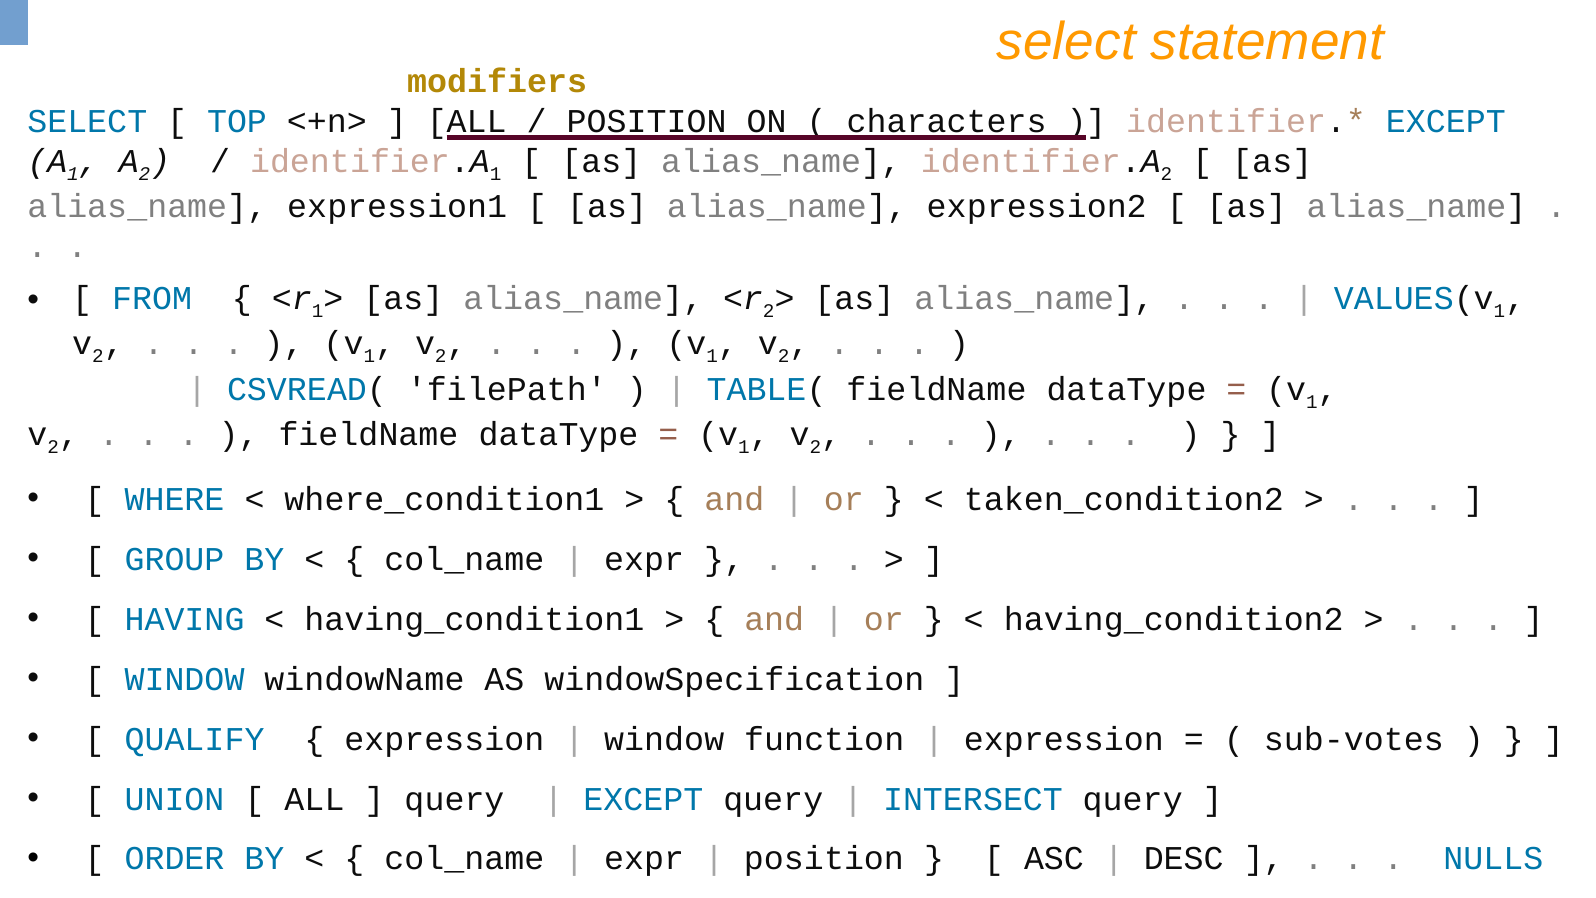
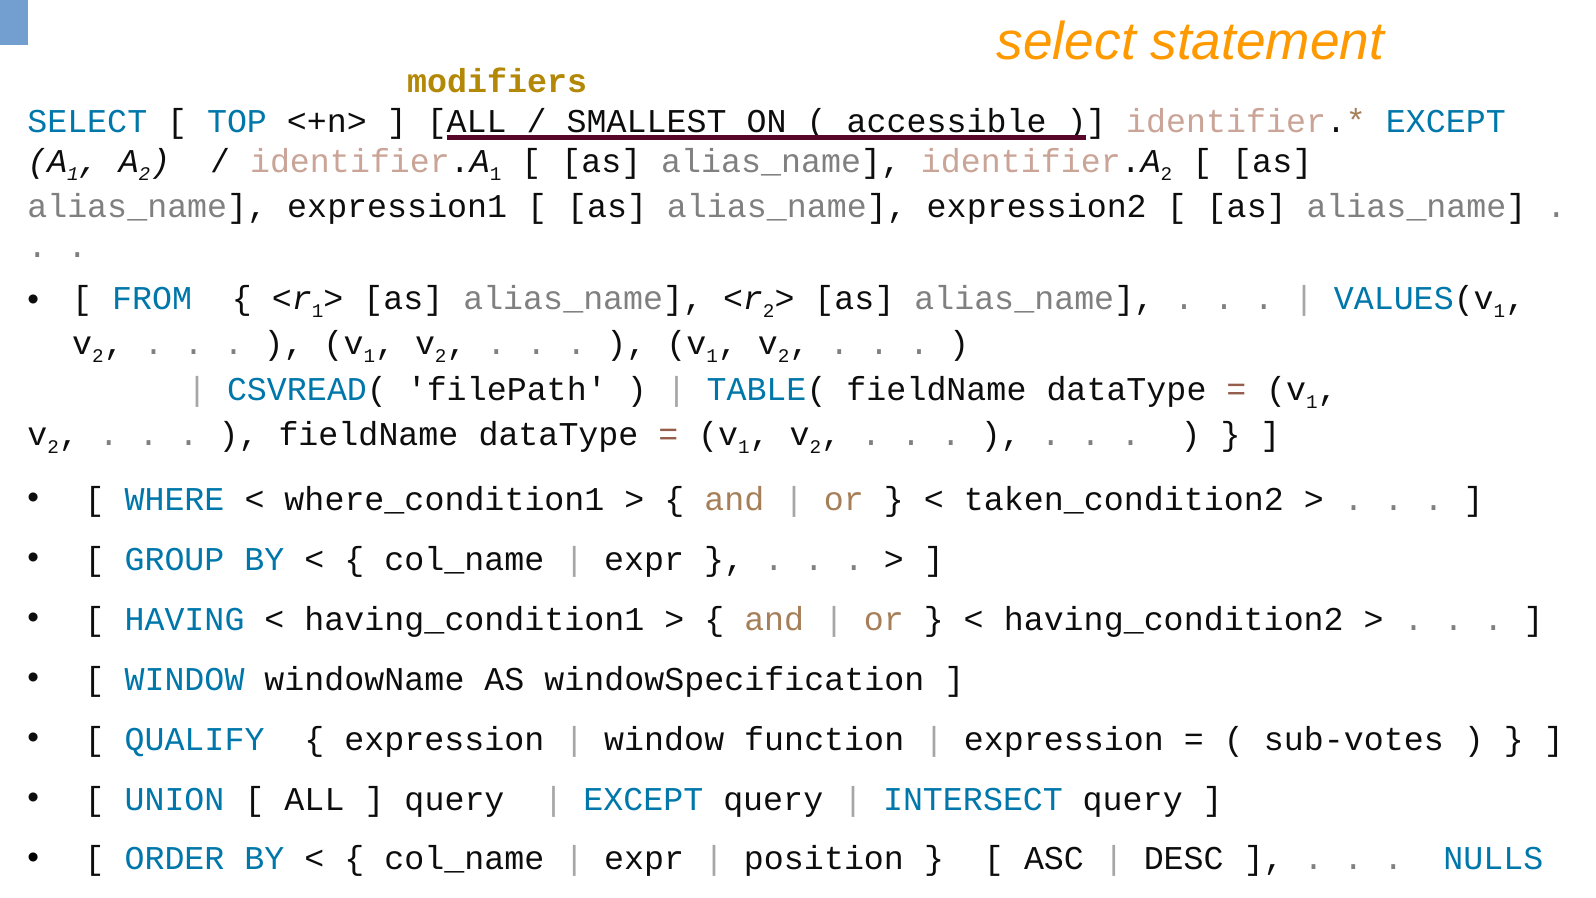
POSITION at (647, 121): POSITION -> SMALLEST
characters: characters -> accessible
